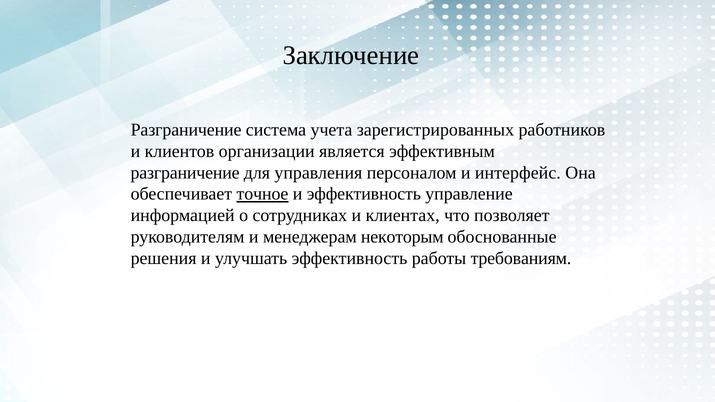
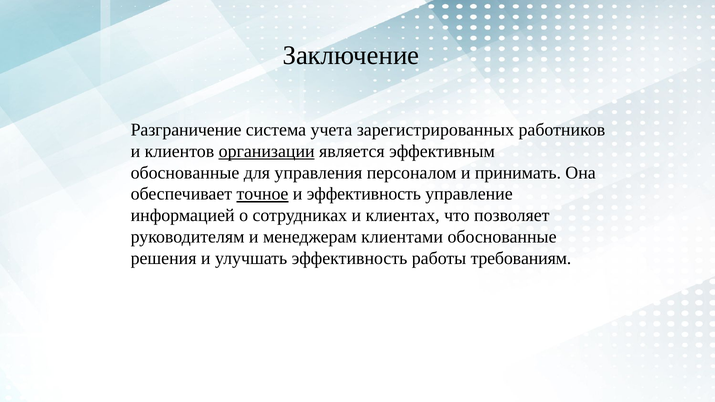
организации underline: none -> present
разграничение at (185, 173): разграничение -> обоснованные
интерфейс: интерфейс -> принимать
некоторым: некоторым -> клиентами
